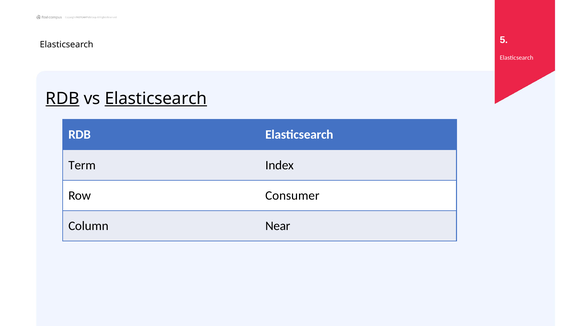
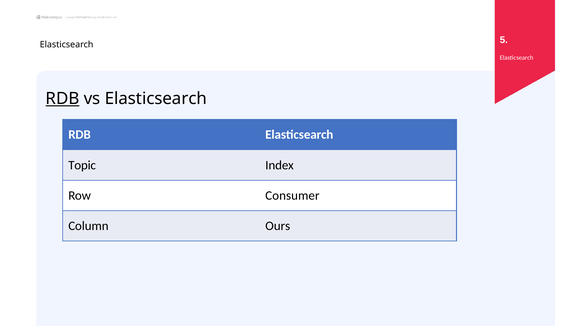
Elasticsearch at (156, 99) underline: present -> none
Term: Term -> Topic
Near: Near -> Ours
